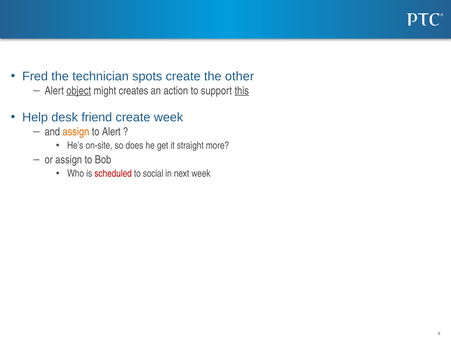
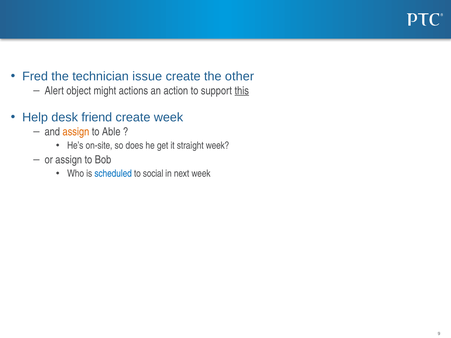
spots: spots -> issue
object underline: present -> none
creates: creates -> actions
to Alert: Alert -> Able
straight more: more -> week
scheduled colour: red -> blue
